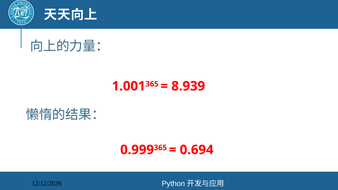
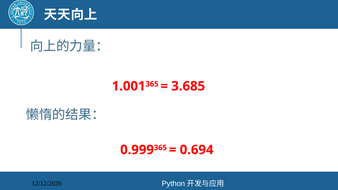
8.939: 8.939 -> 3.685
